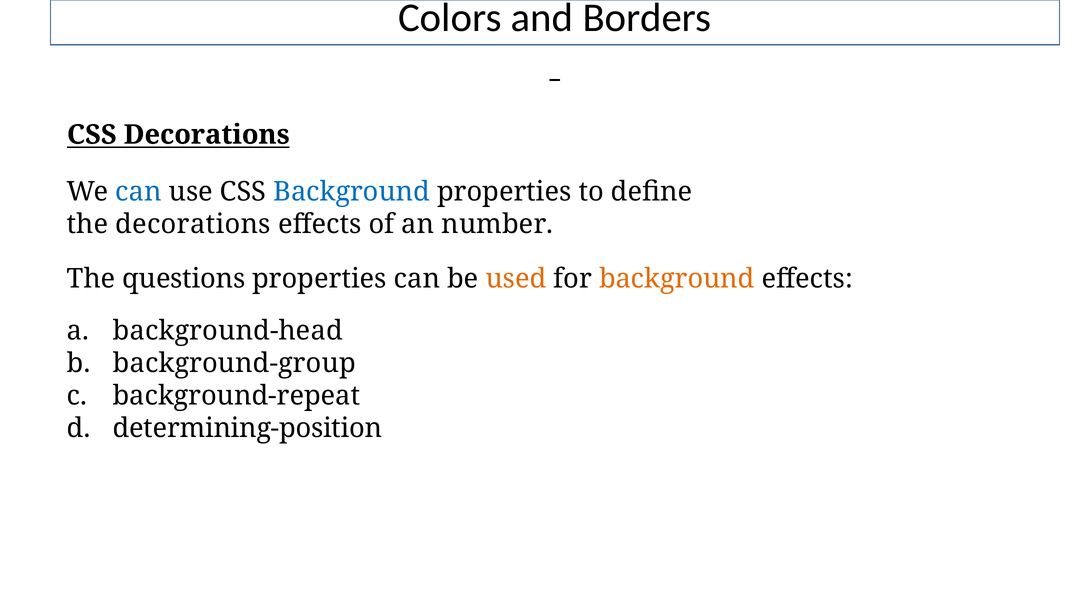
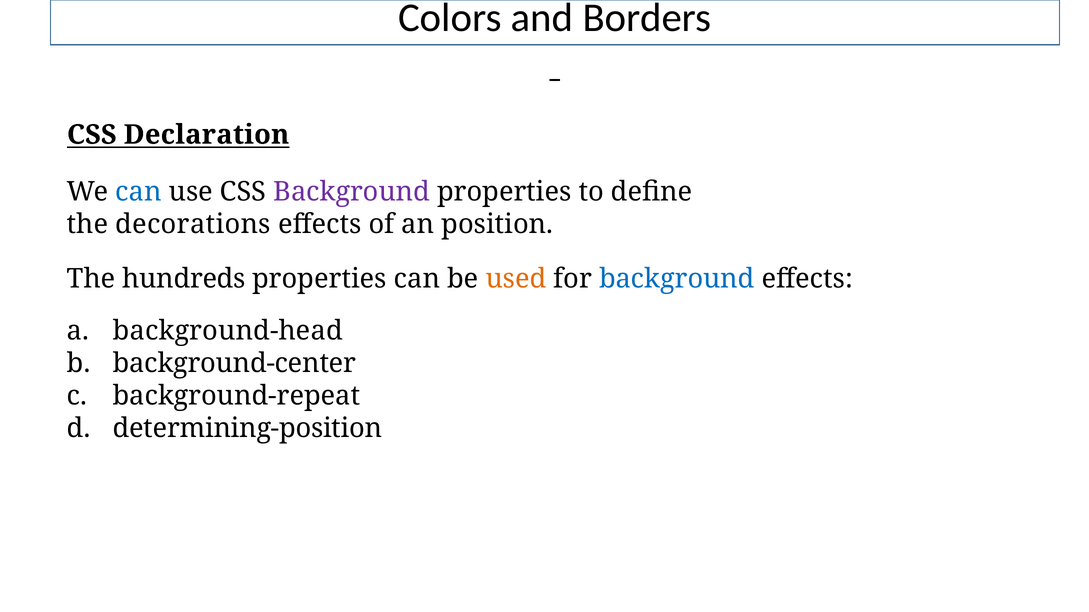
CSS Decorations: Decorations -> Declaration
Background at (352, 192) colour: blue -> purple
number: number -> position
questions: questions -> hundreds
background at (677, 279) colour: orange -> blue
background-group: background-group -> background-center
